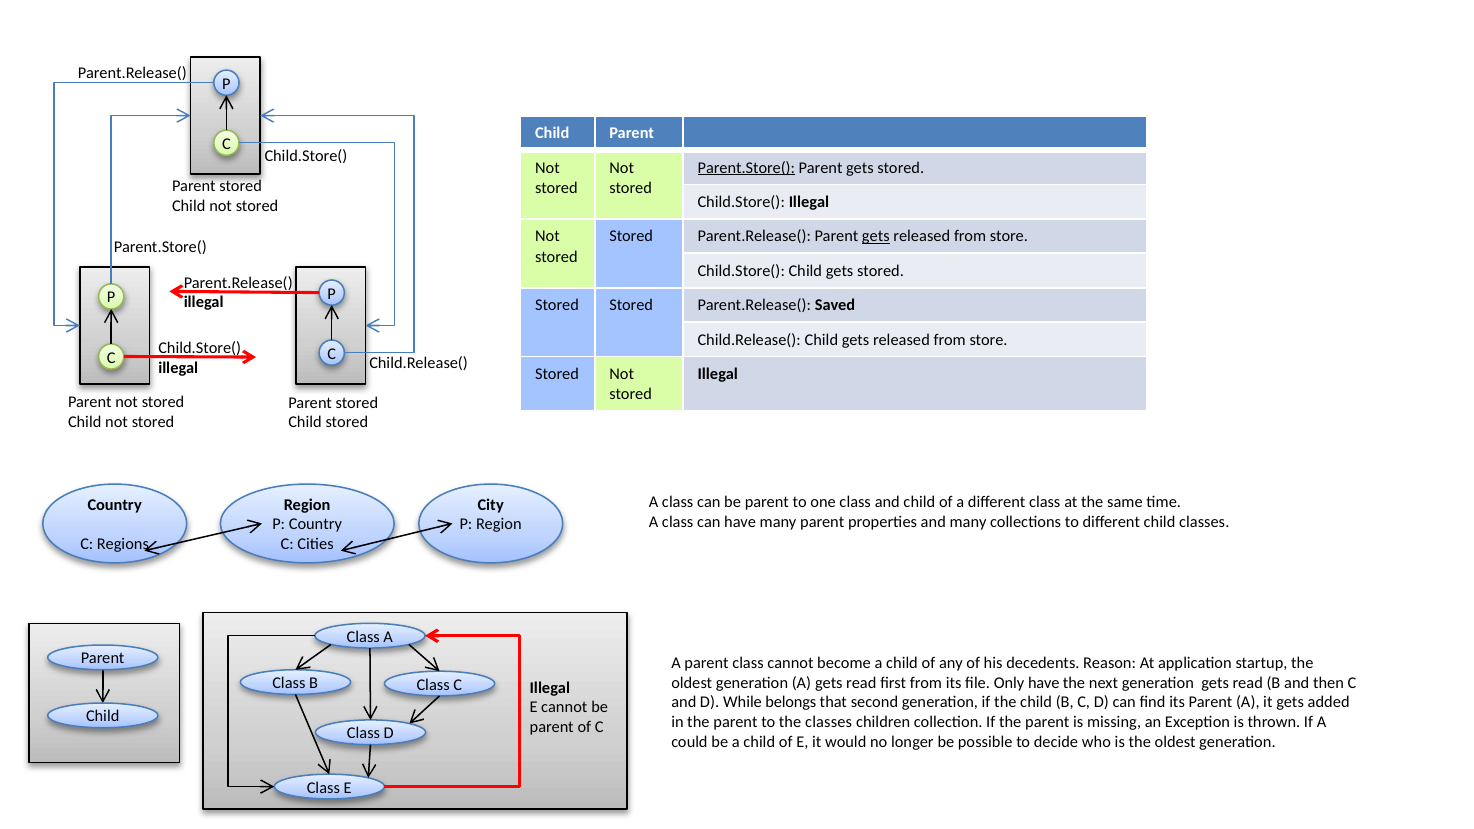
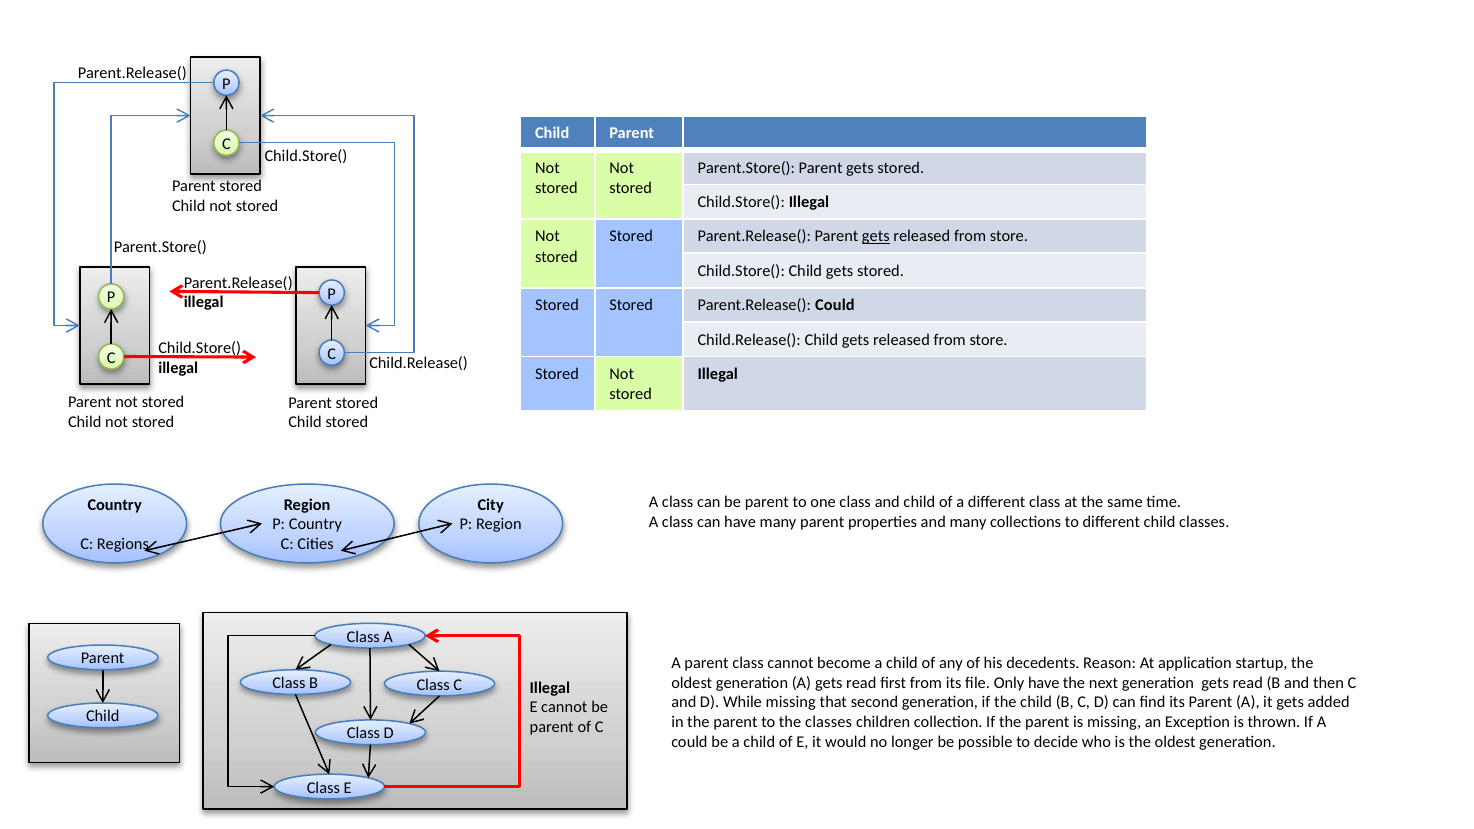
Parent.Store( at (746, 168) underline: present -> none
Parent.Release( Saved: Saved -> Could
While belongs: belongs -> missing
